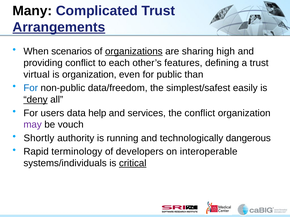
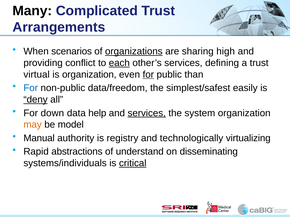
Arrangements underline: present -> none
each underline: none -> present
other’s features: features -> services
for at (148, 75) underline: none -> present
users: users -> down
services at (147, 113) underline: none -> present
the conflict: conflict -> system
may colour: purple -> orange
vouch: vouch -> model
Shortly: Shortly -> Manual
running: running -> registry
dangerous: dangerous -> virtualizing
terminology: terminology -> abstractions
developers: developers -> understand
interoperable: interoperable -> disseminating
